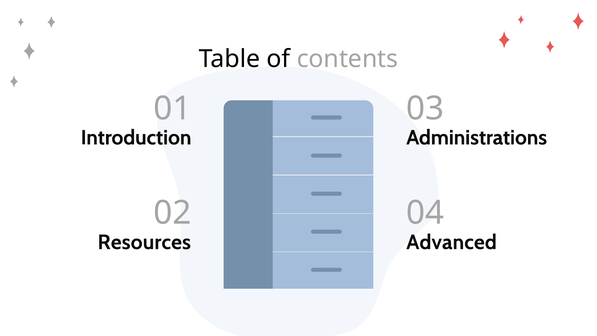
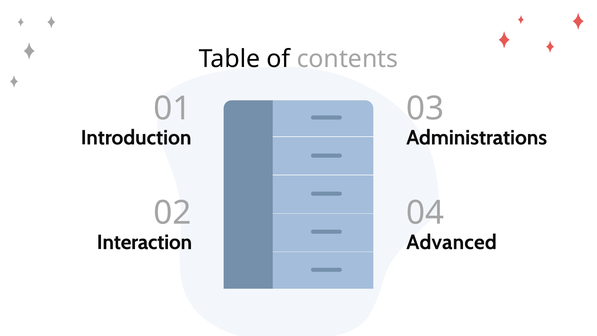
Resources: Resources -> Interaction
